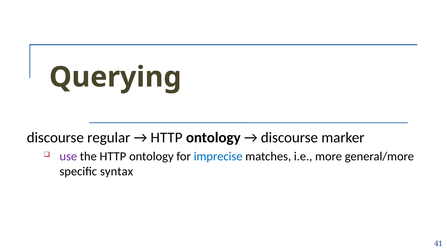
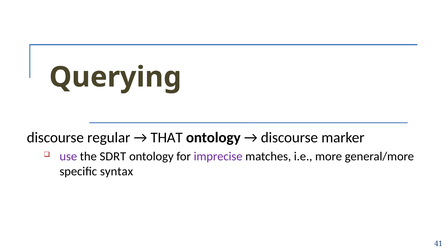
HTTP at (167, 138): HTTP -> THAT
the HTTP: HTTP -> SDRT
imprecise colour: blue -> purple
